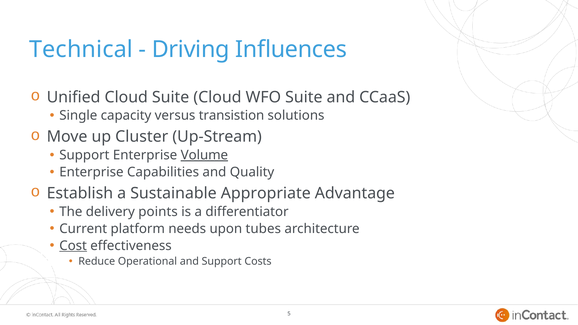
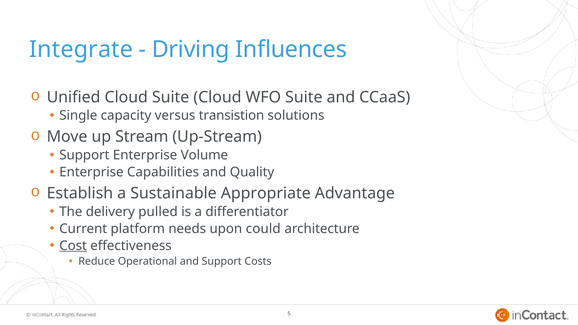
Technical: Technical -> Integrate
Cluster: Cluster -> Stream
Volume underline: present -> none
points: points -> pulled
tubes: tubes -> could
